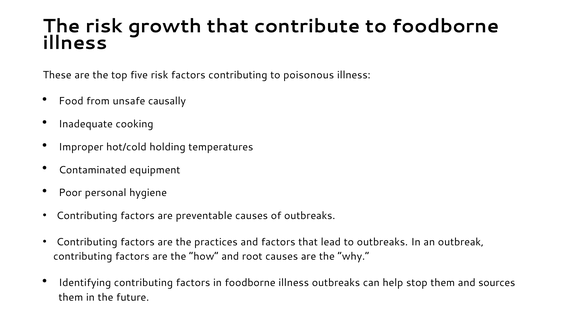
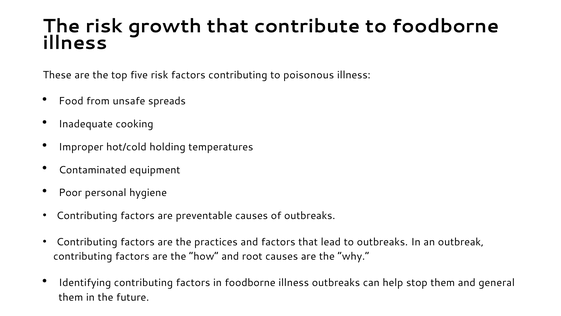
causally: causally -> spreads
sources: sources -> general
